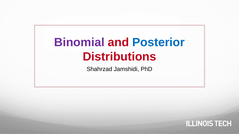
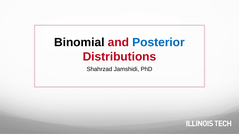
Binomial colour: purple -> black
